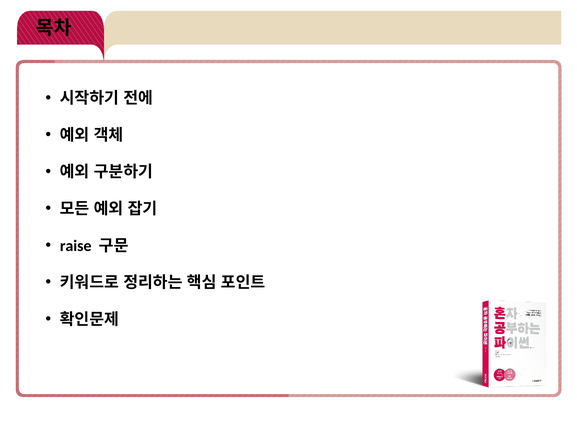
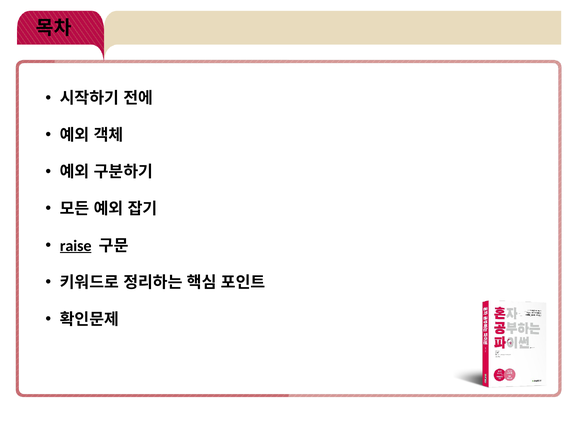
raise underline: none -> present
